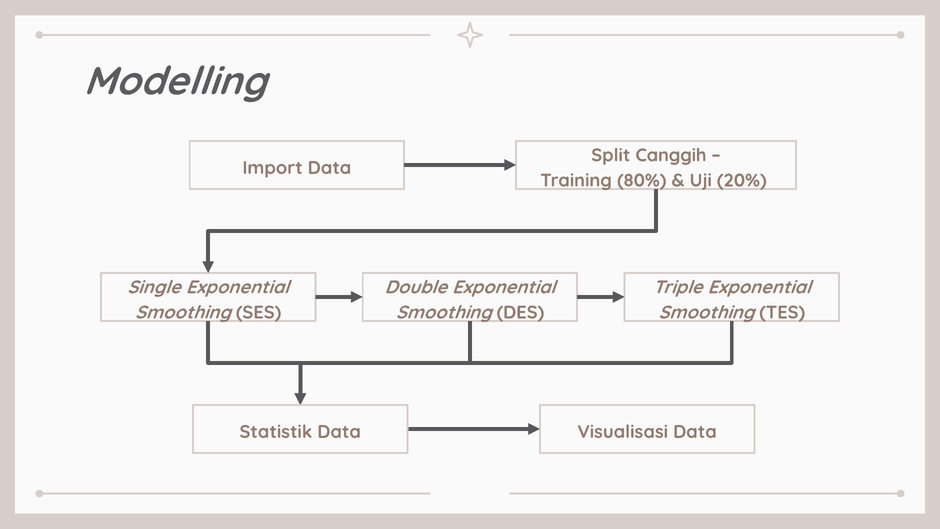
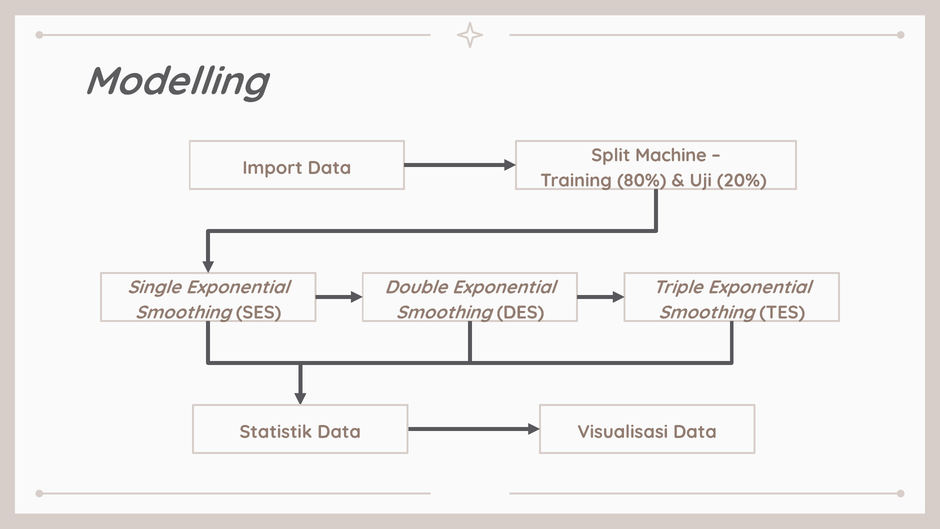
Canggih: Canggih -> Machine
